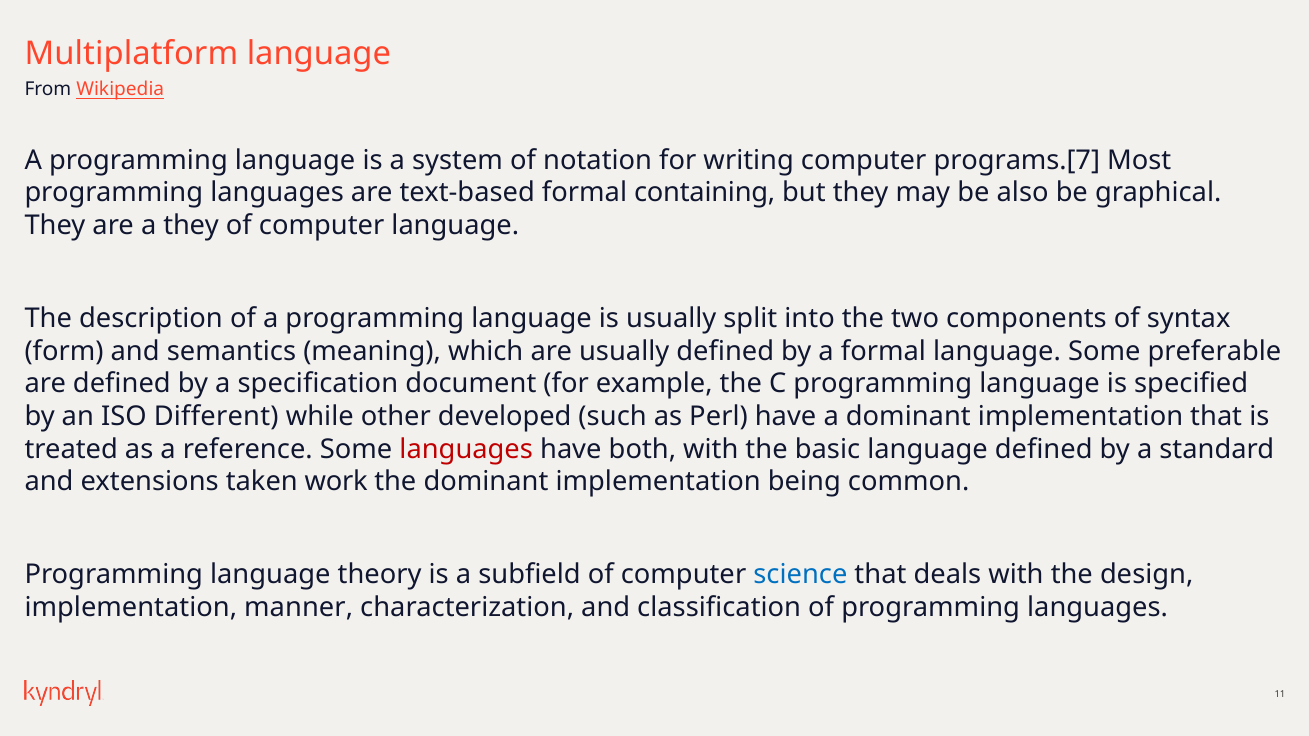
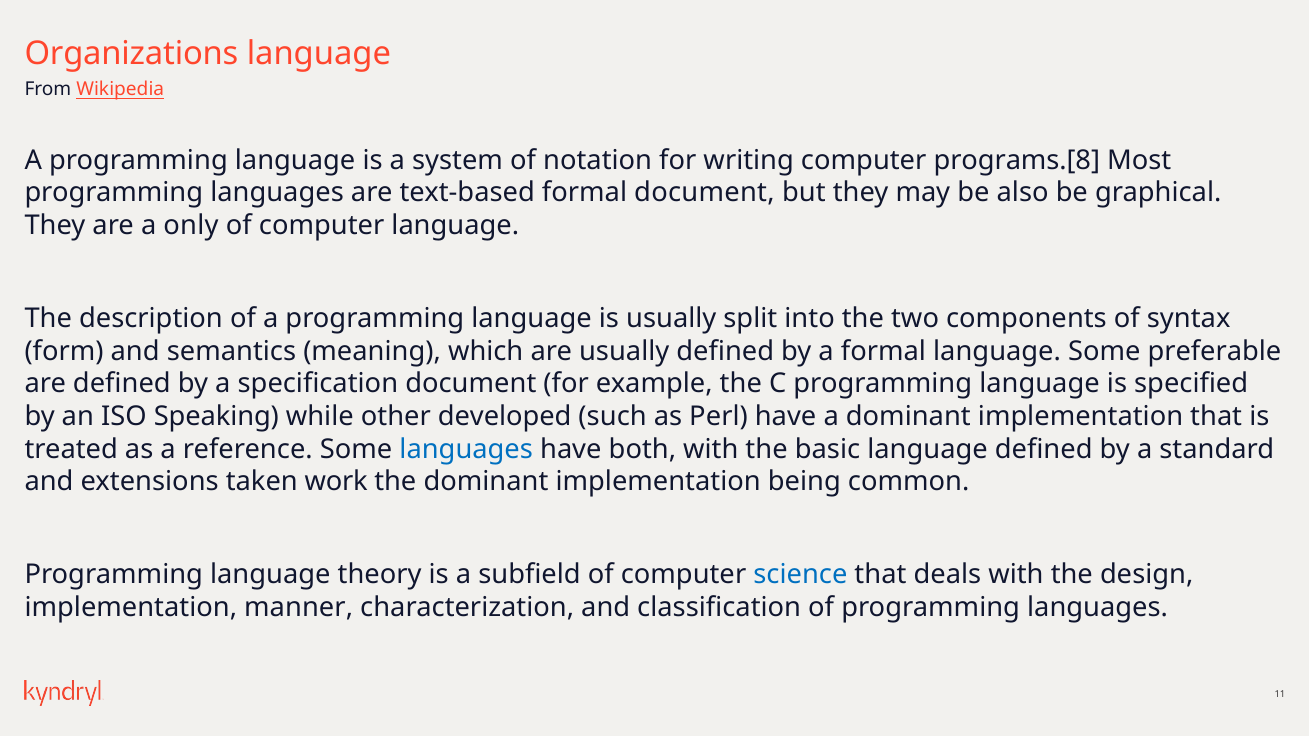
Multiplatform: Multiplatform -> Organizations
programs.[7: programs.[7 -> programs.[8
formal containing: containing -> document
a they: they -> only
Different: Different -> Speaking
languages at (466, 449) colour: red -> blue
